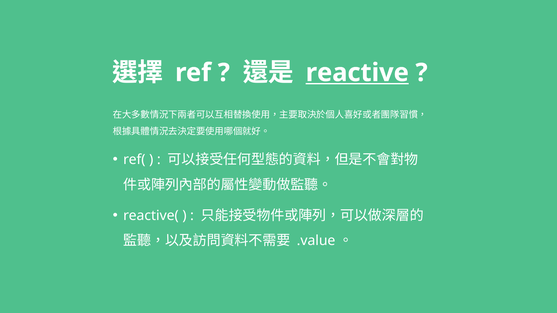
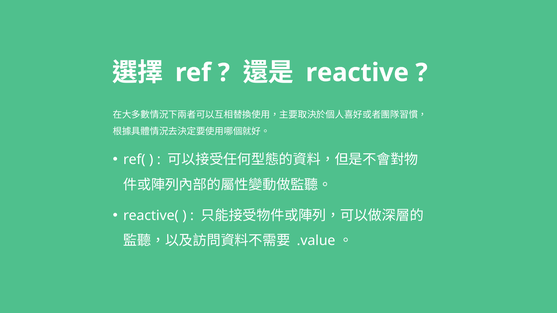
reactive underline: present -> none
